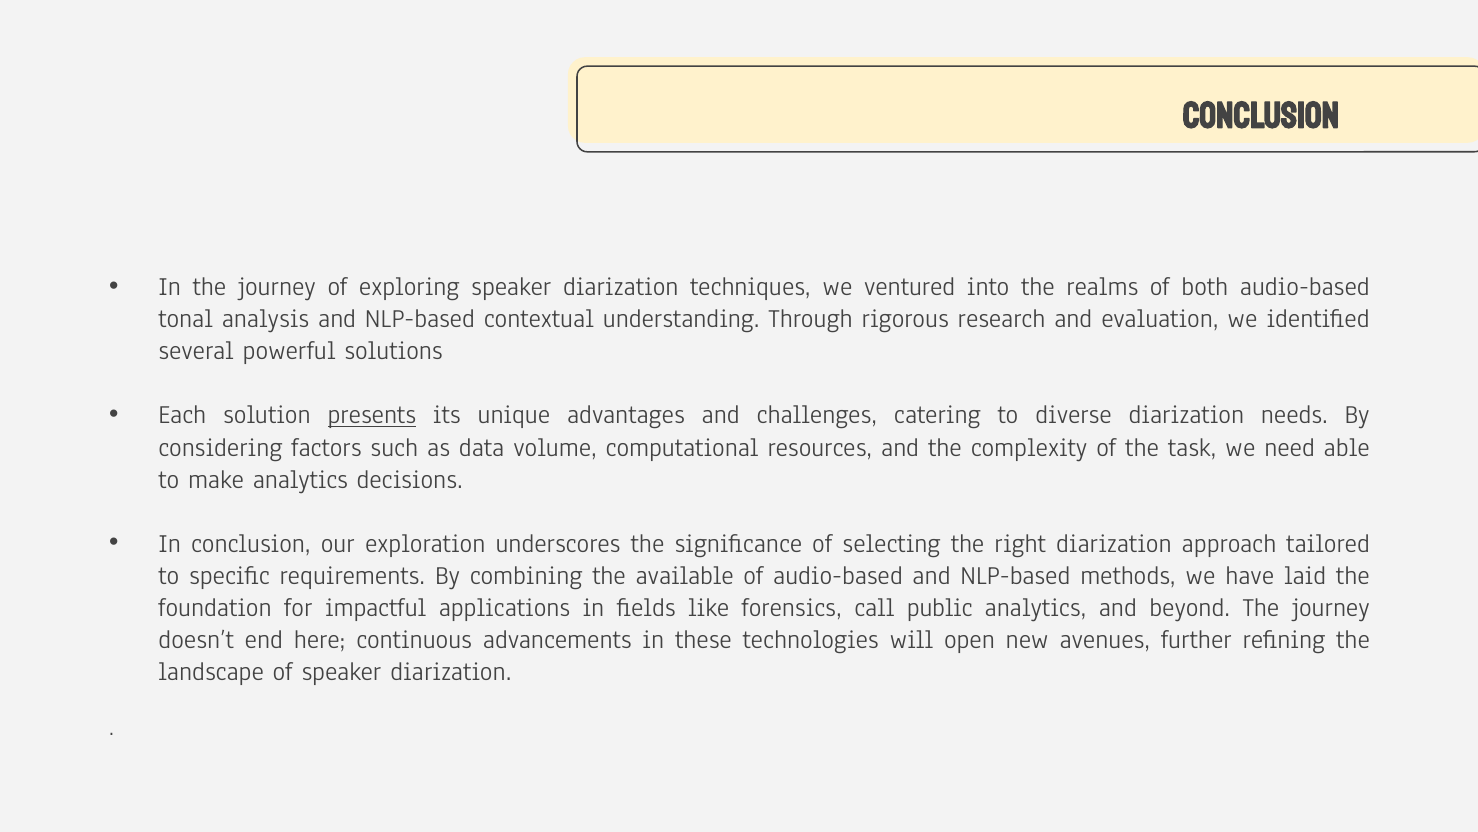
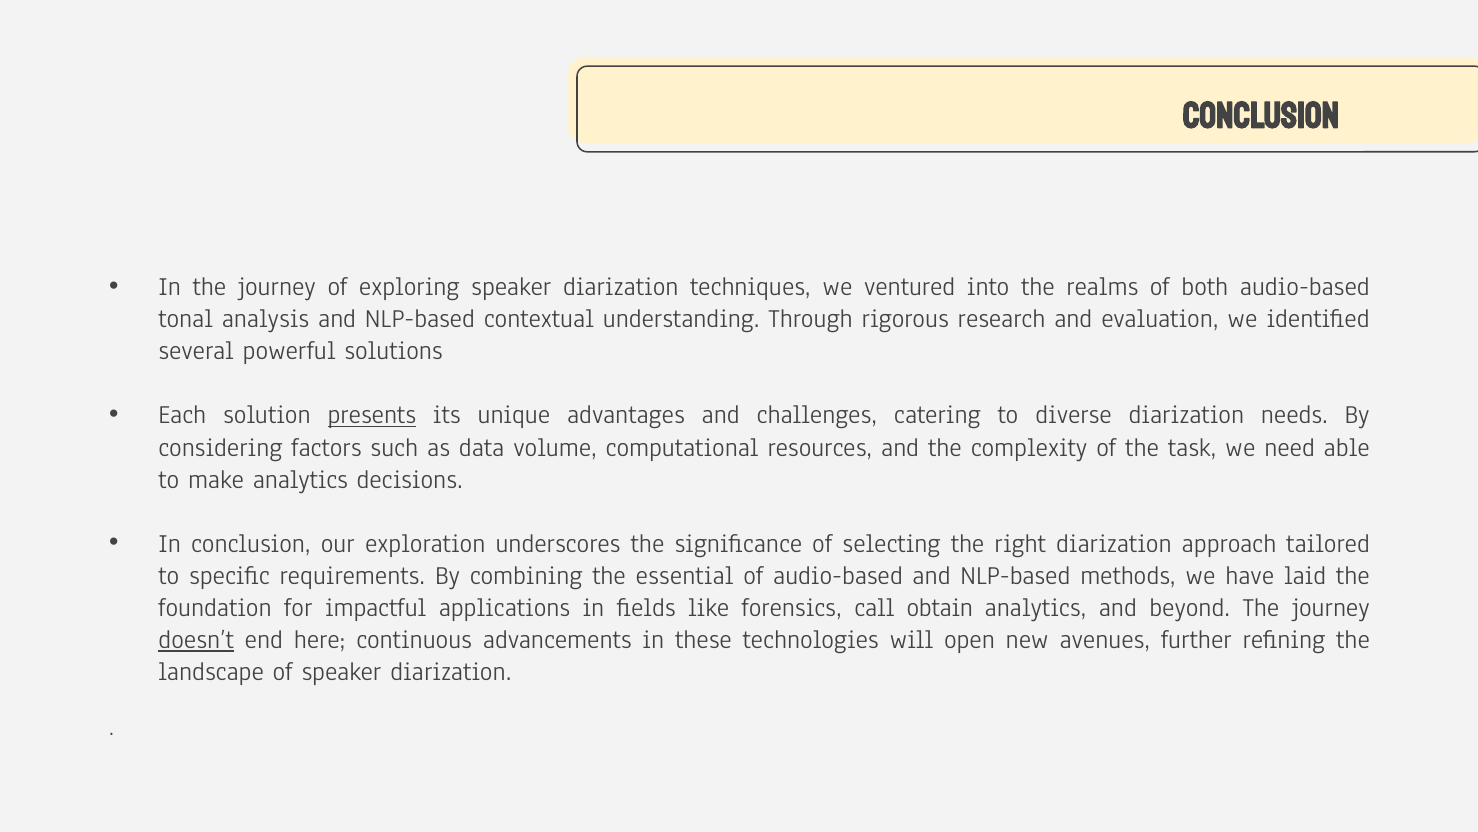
available: available -> essential
public: public -> obtain
doesn’t underline: none -> present
